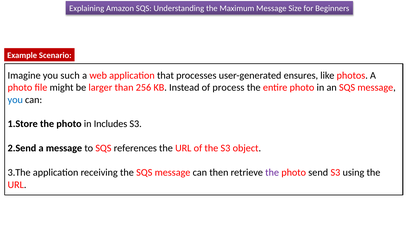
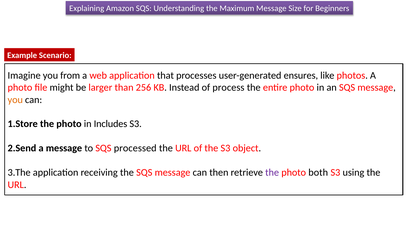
such: such -> from
you at (15, 100) colour: blue -> orange
references: references -> processed
send: send -> both
